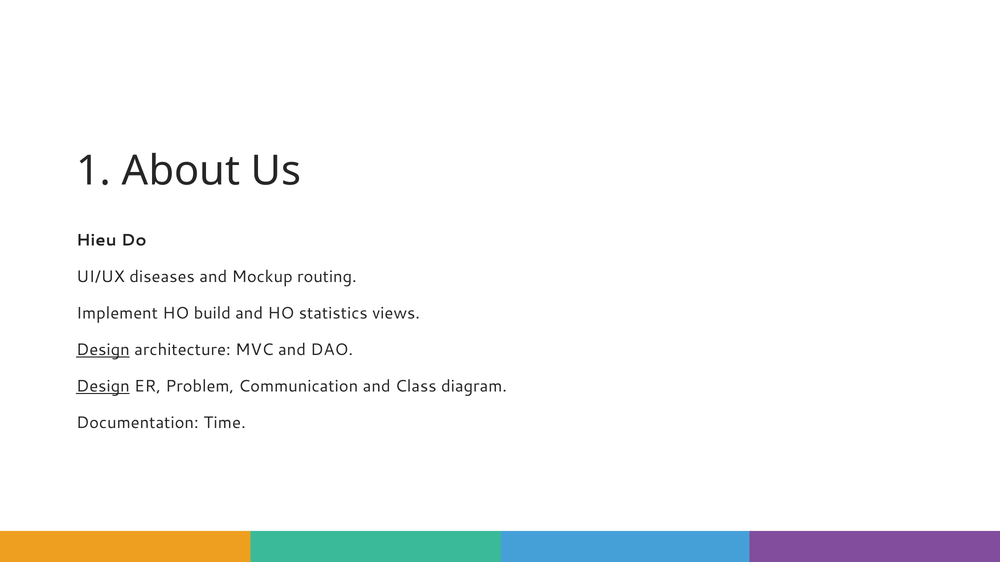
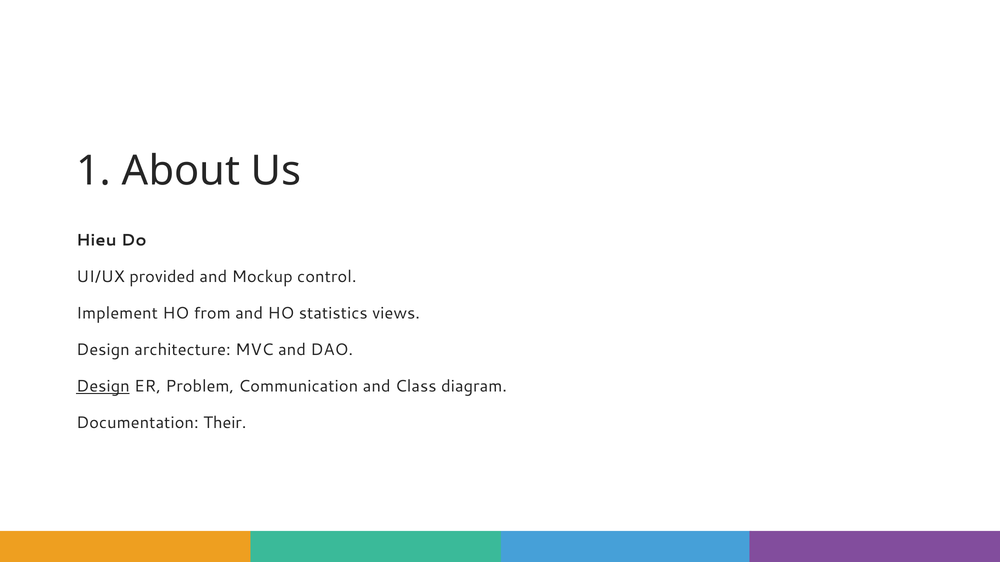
diseases: diseases -> provided
routing: routing -> control
build: build -> from
Design at (103, 350) underline: present -> none
Time: Time -> Their
